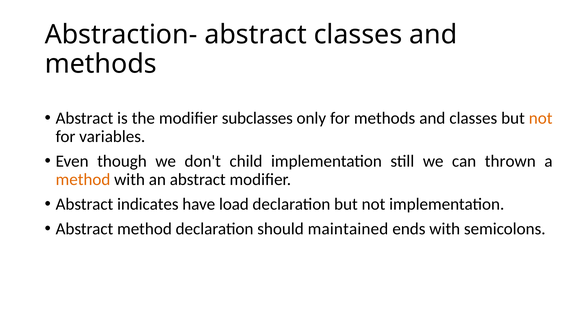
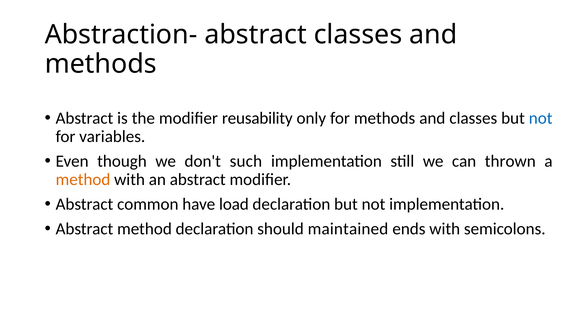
subclasses: subclasses -> reusability
not at (541, 118) colour: orange -> blue
child: child -> such
indicates: indicates -> common
